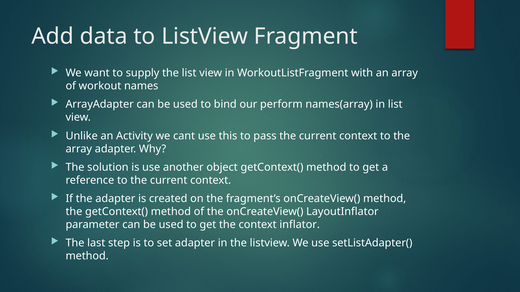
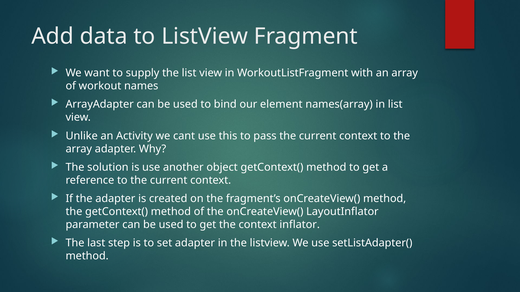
perform: perform -> element
